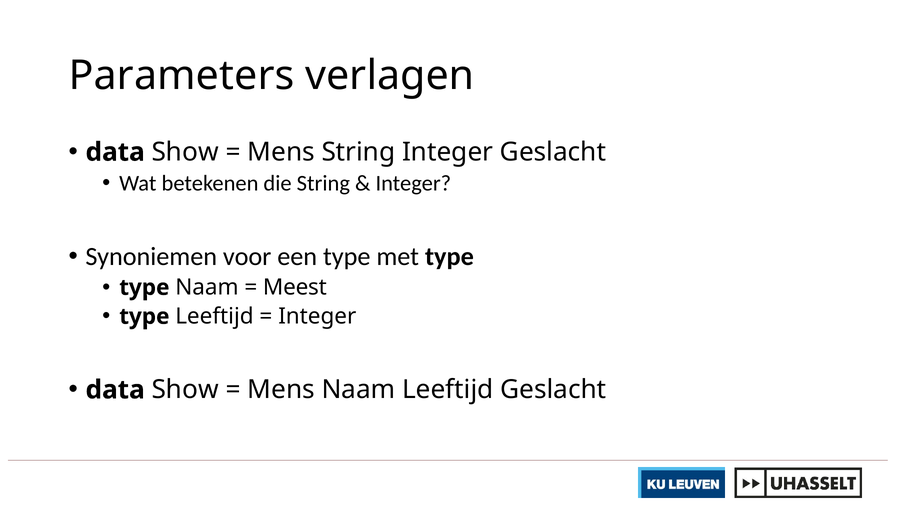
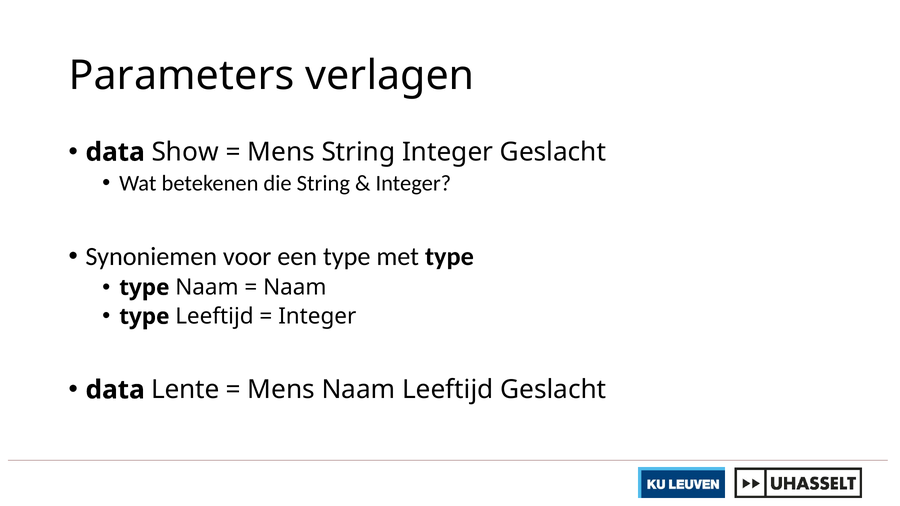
Meest at (295, 288): Meest -> Naam
Show at (185, 390): Show -> Lente
